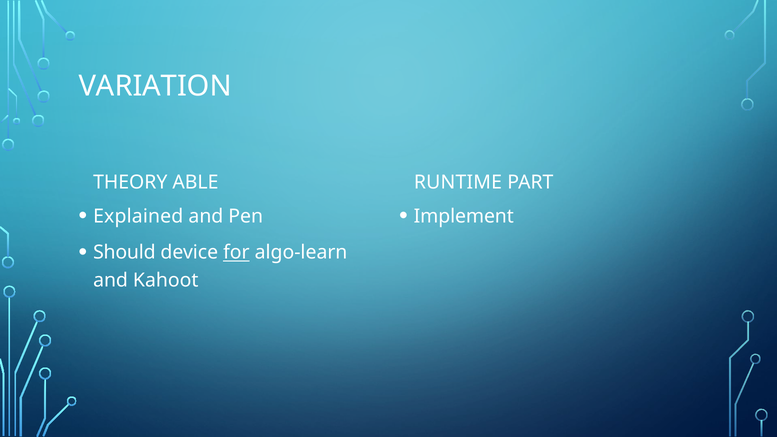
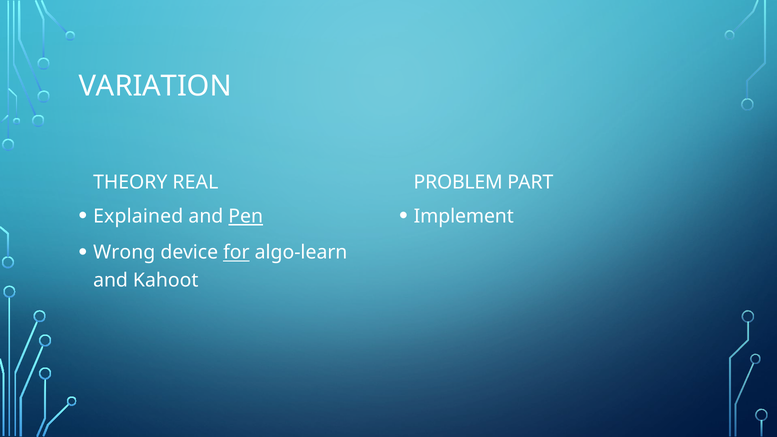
ABLE: ABLE -> REAL
RUNTIME: RUNTIME -> PROBLEM
Pen underline: none -> present
Should: Should -> Wrong
